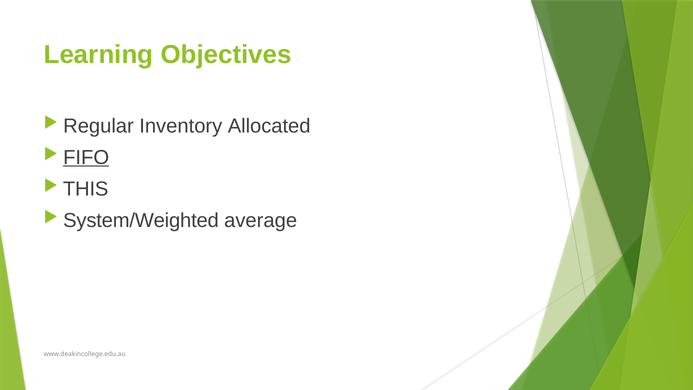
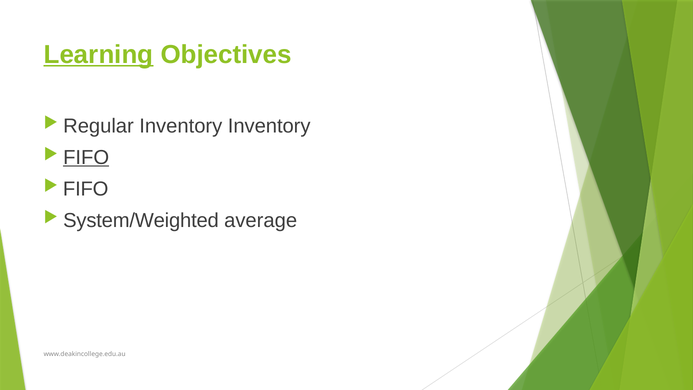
Learning underline: none -> present
Inventory Allocated: Allocated -> Inventory
THIS at (86, 189): THIS -> FIFO
